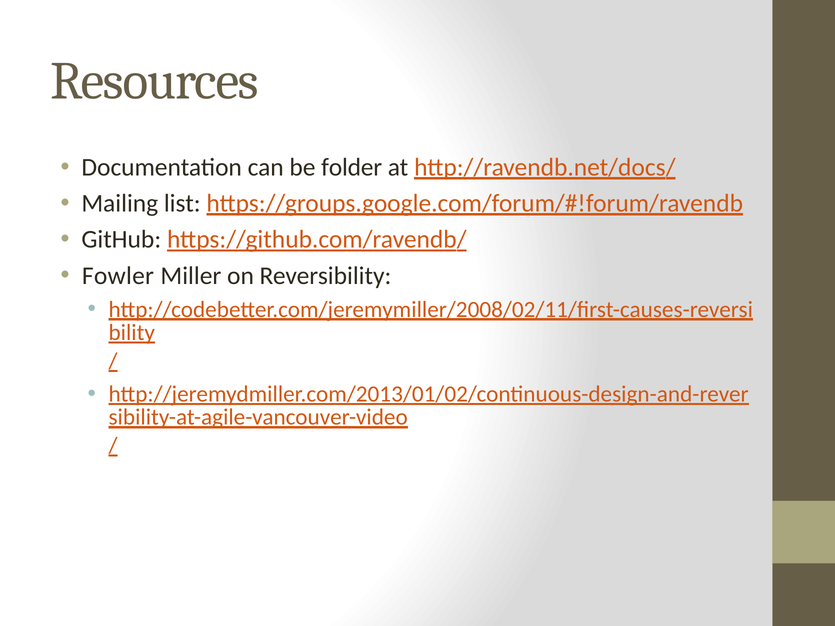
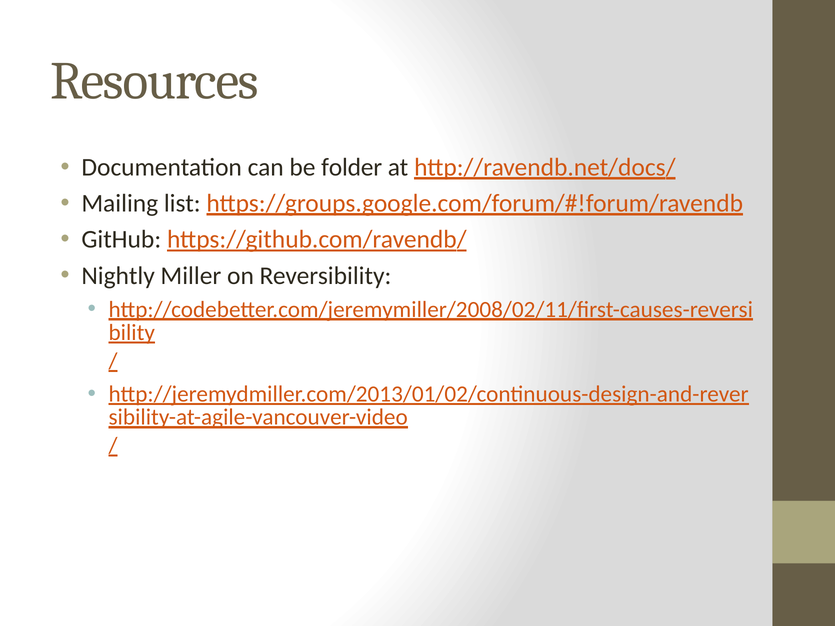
Fowler: Fowler -> Nightly
